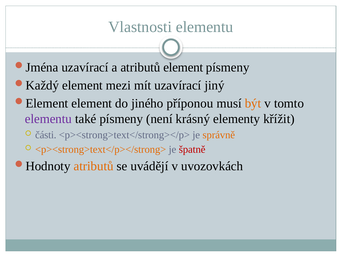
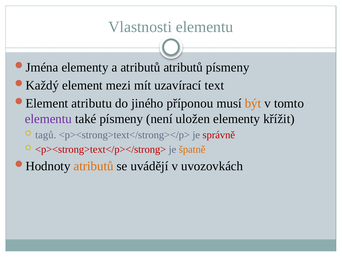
uzavírací at (85, 67): uzavírací -> elementy
atributů element: element -> atributů
jiný: jiný -> text
element at (92, 103): element -> atributu
krásný: krásný -> uložen
části: části -> tagů
správně colour: orange -> red
<p><strong>text</p></strong> colour: orange -> red
špatně colour: red -> orange
